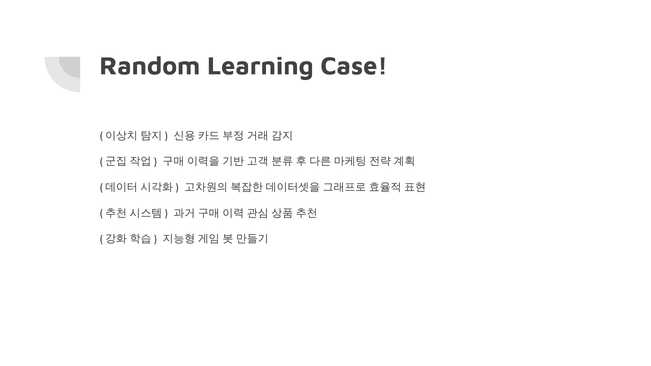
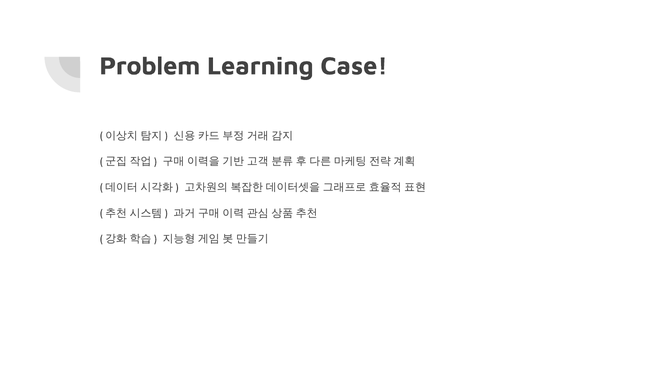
Random: Random -> Problem
